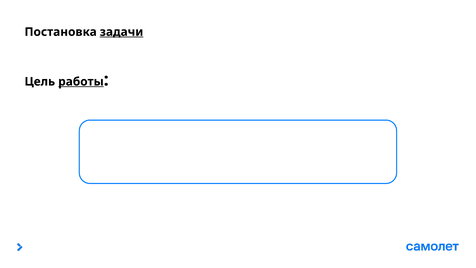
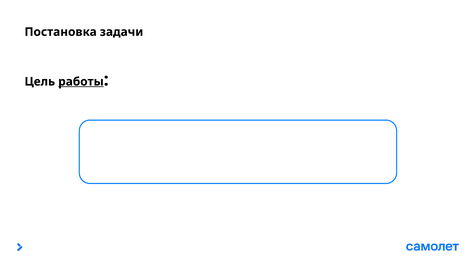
задачи underline: present -> none
